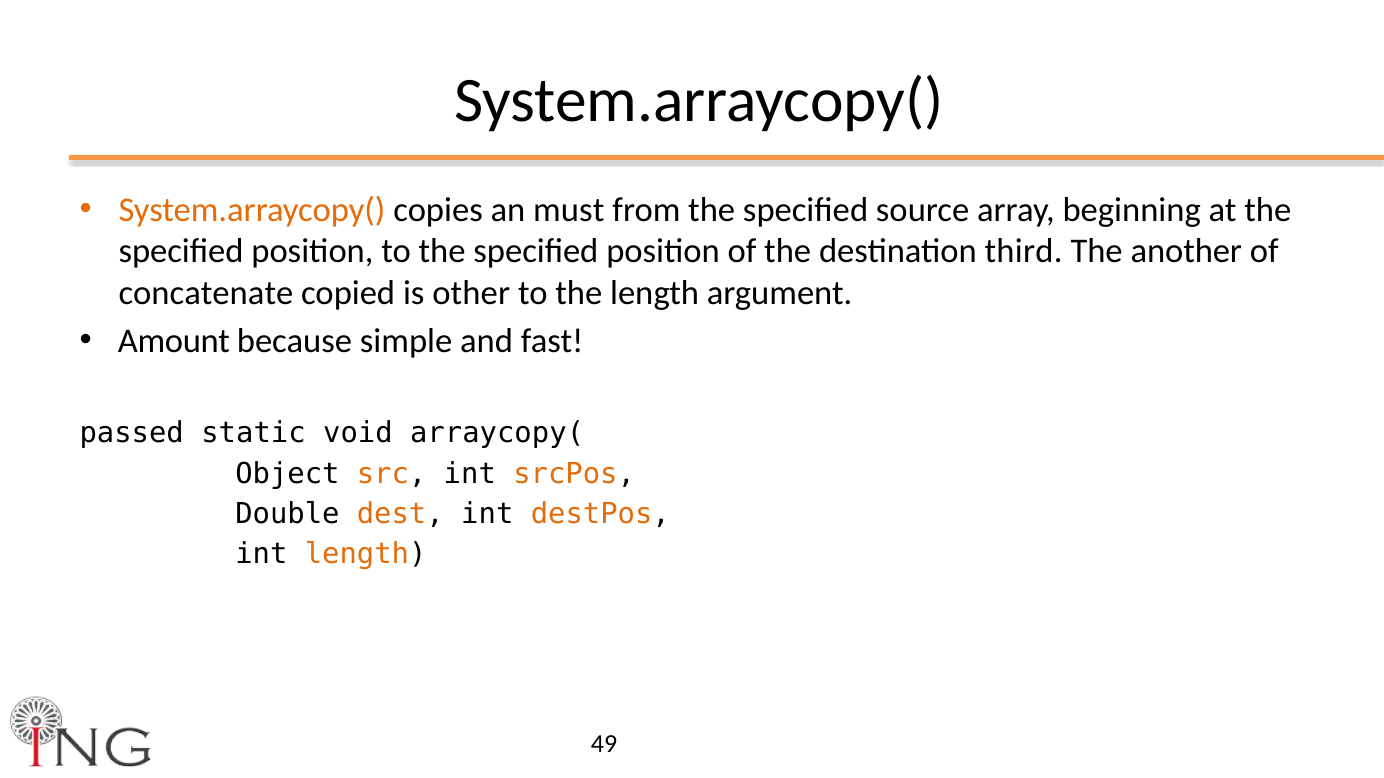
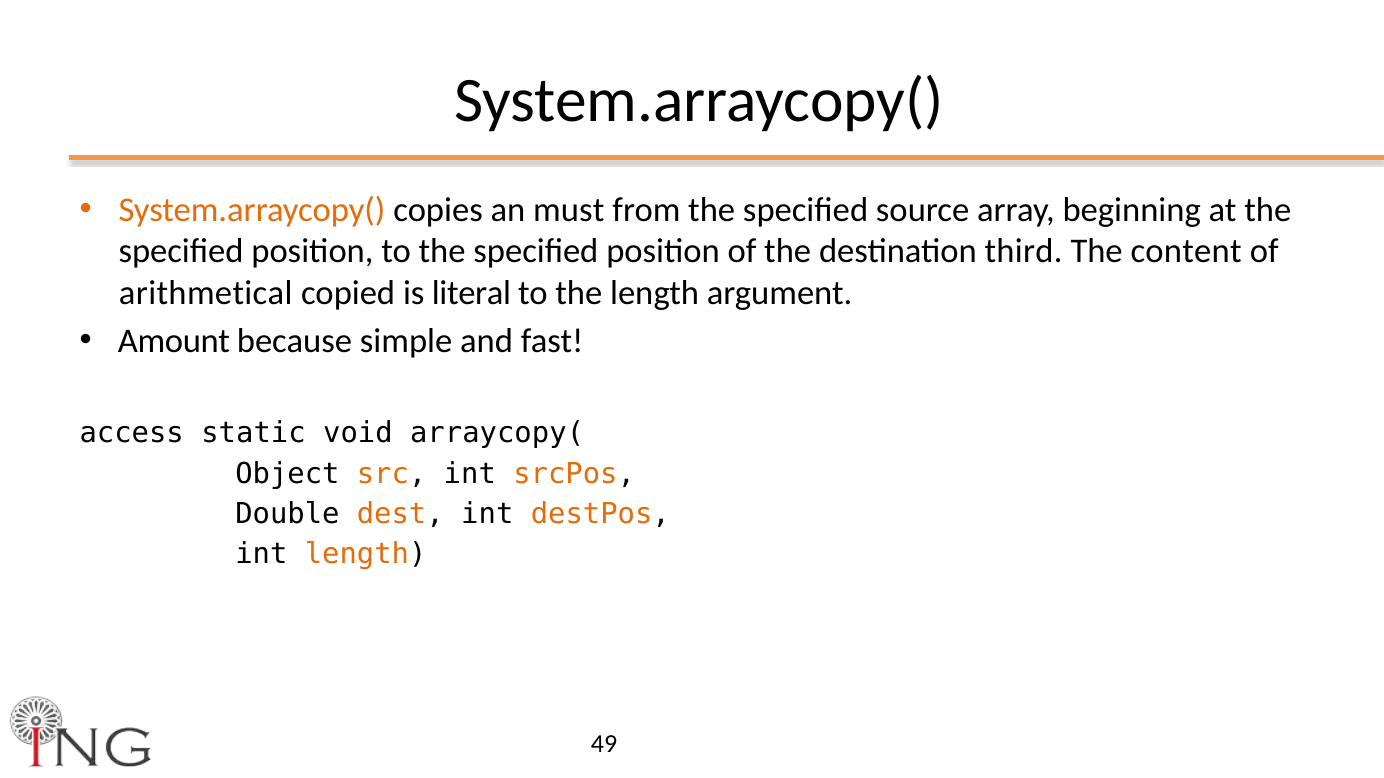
another: another -> content
concatenate: concatenate -> arithmetical
other: other -> literal
passed: passed -> access
